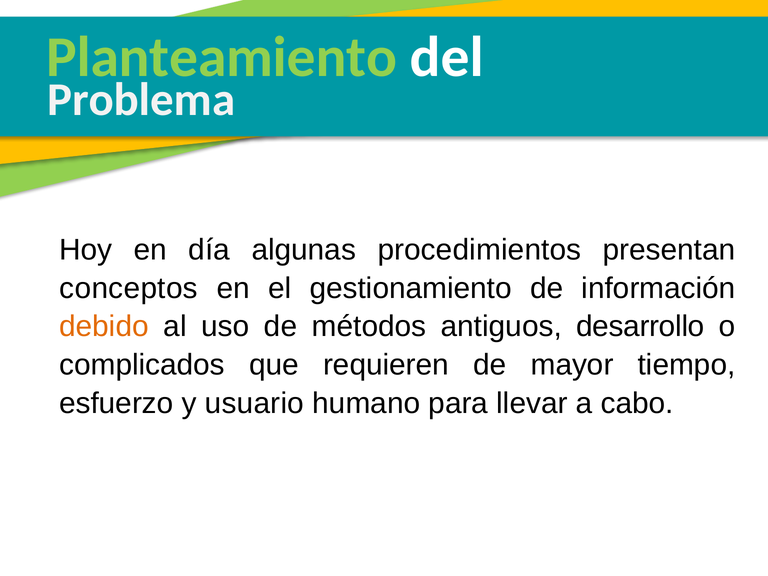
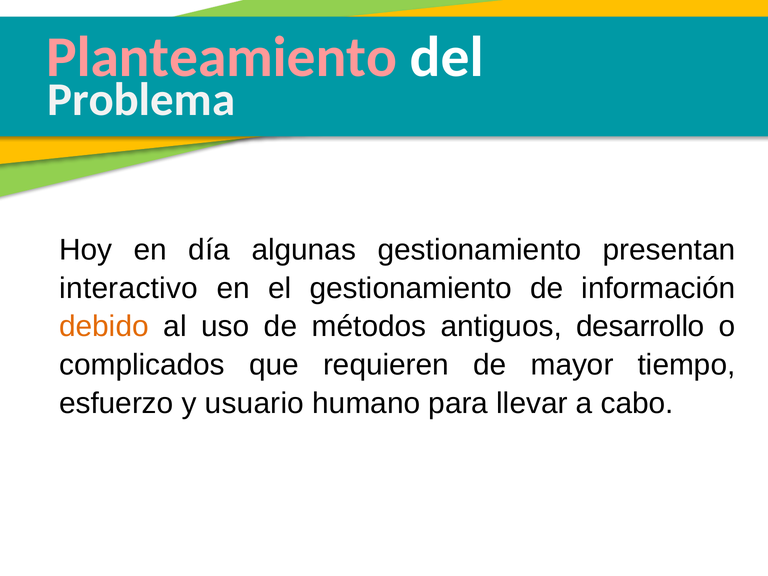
Planteamiento colour: light green -> pink
algunas procedimientos: procedimientos -> gestionamiento
conceptos: conceptos -> interactivo
